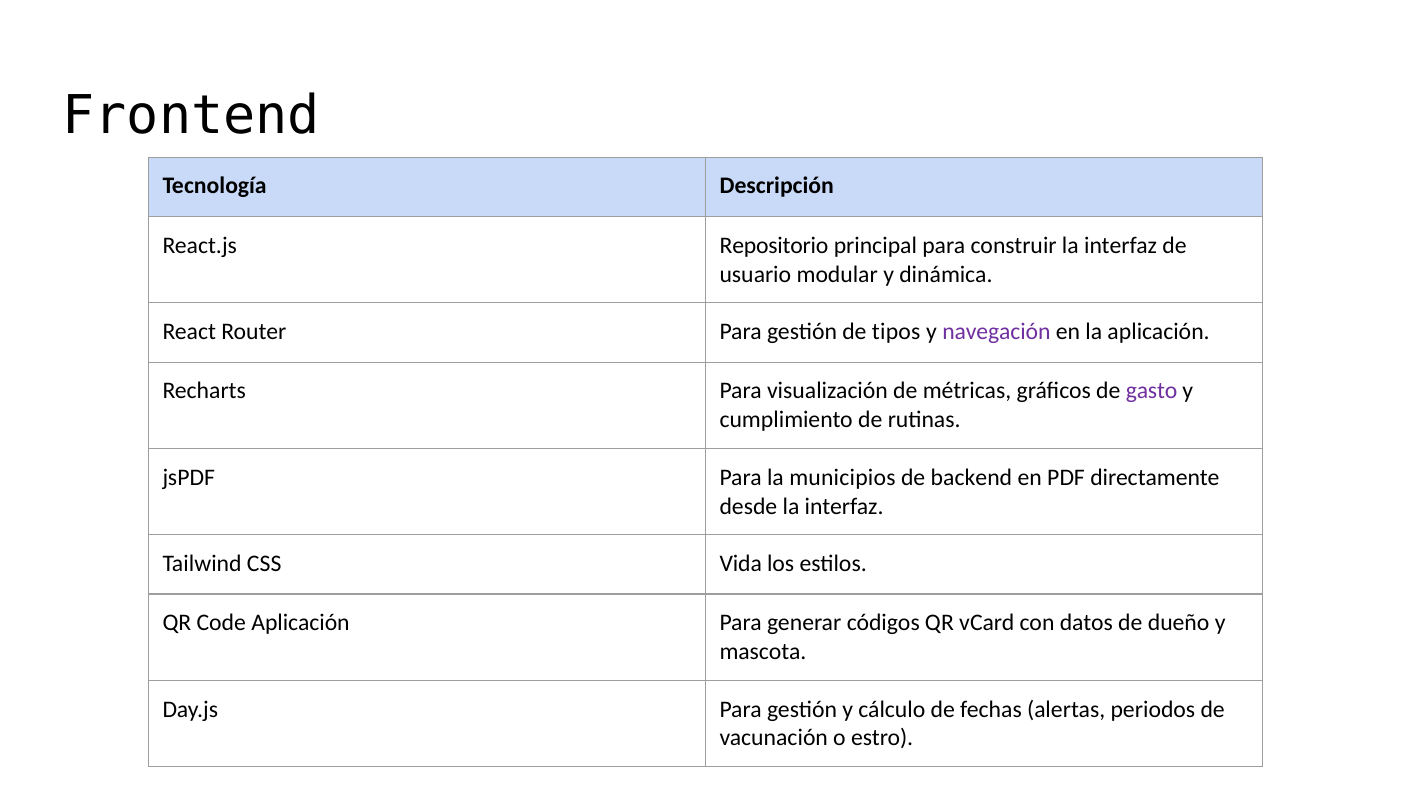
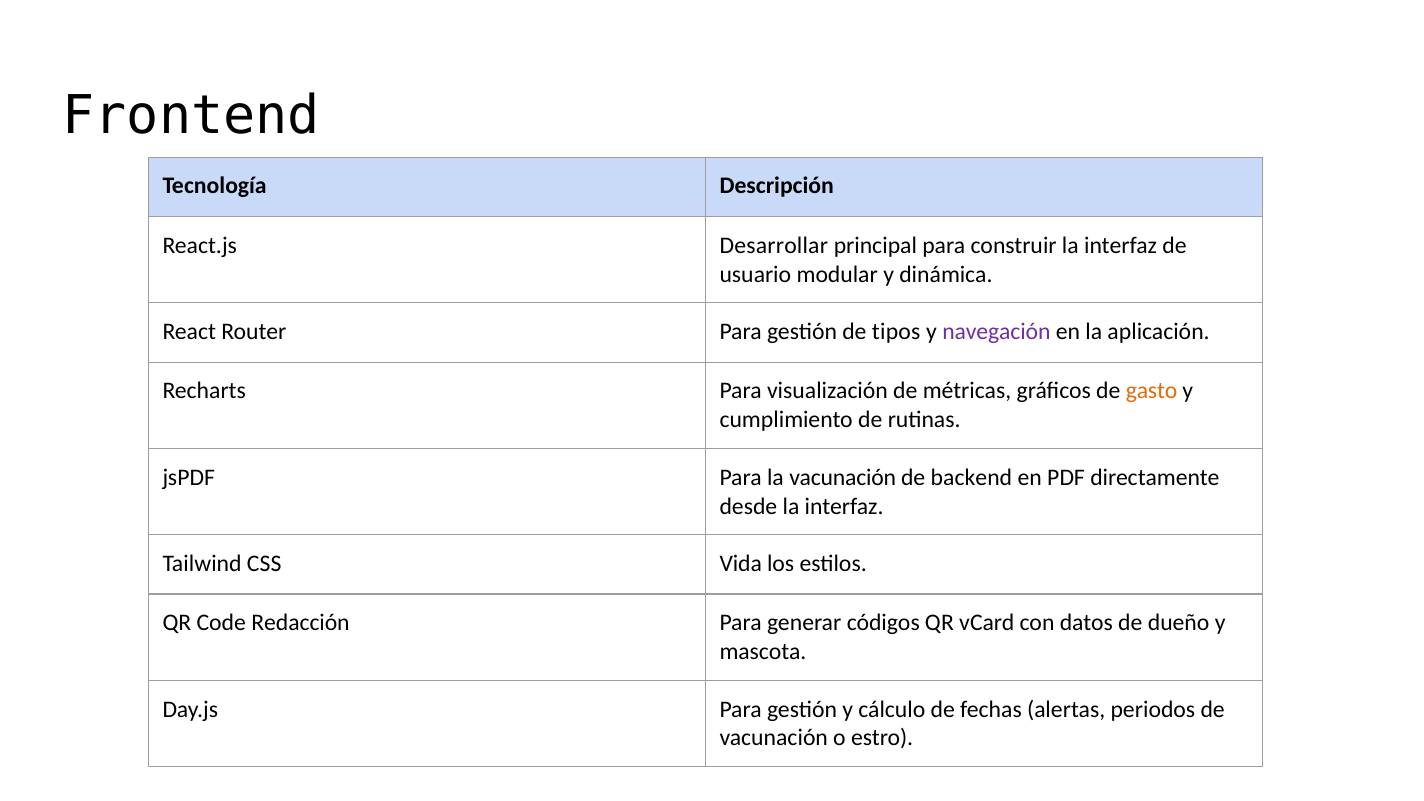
Repositorio: Repositorio -> Desarrollar
gasto colour: purple -> orange
la municipios: municipios -> vacunación
Code Aplicación: Aplicación -> Redacción
